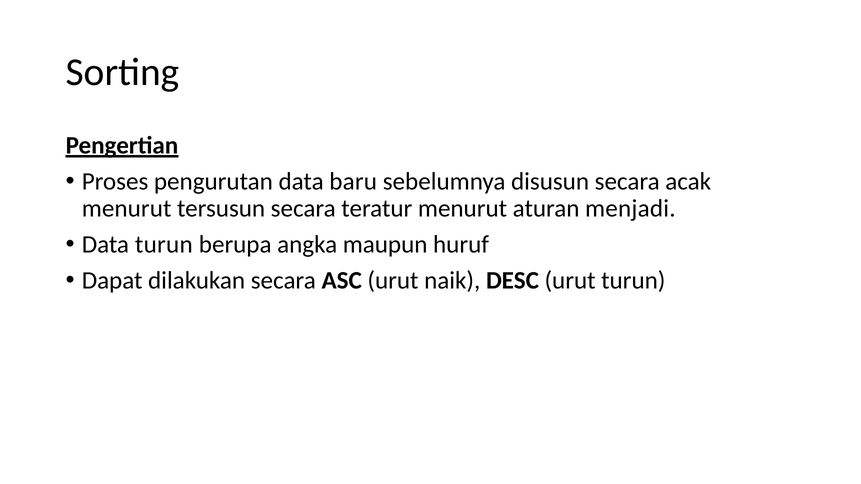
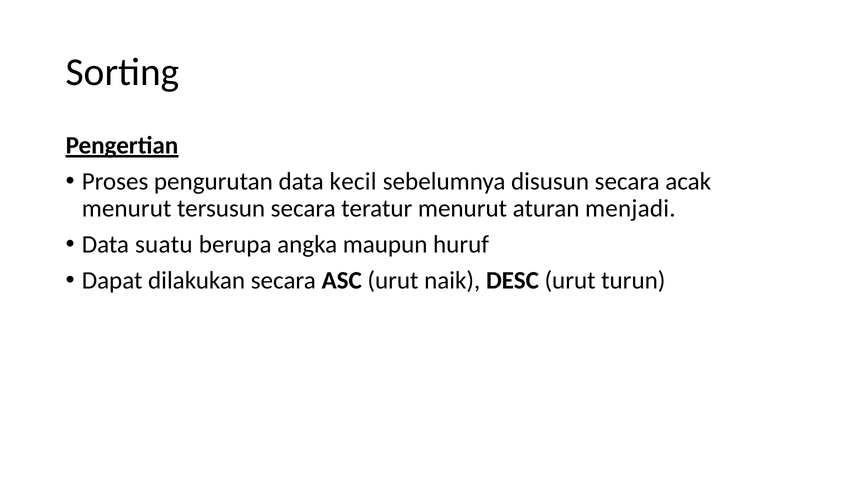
baru: baru -> kecil
Data turun: turun -> suatu
